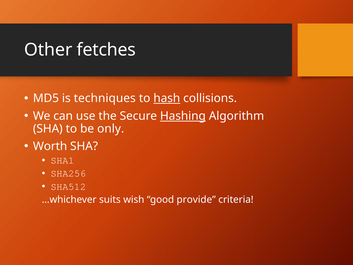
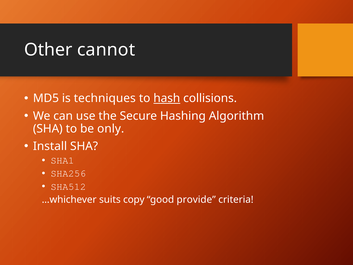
fetches: fetches -> cannot
Hashing underline: present -> none
Worth: Worth -> Install
wish: wish -> copy
